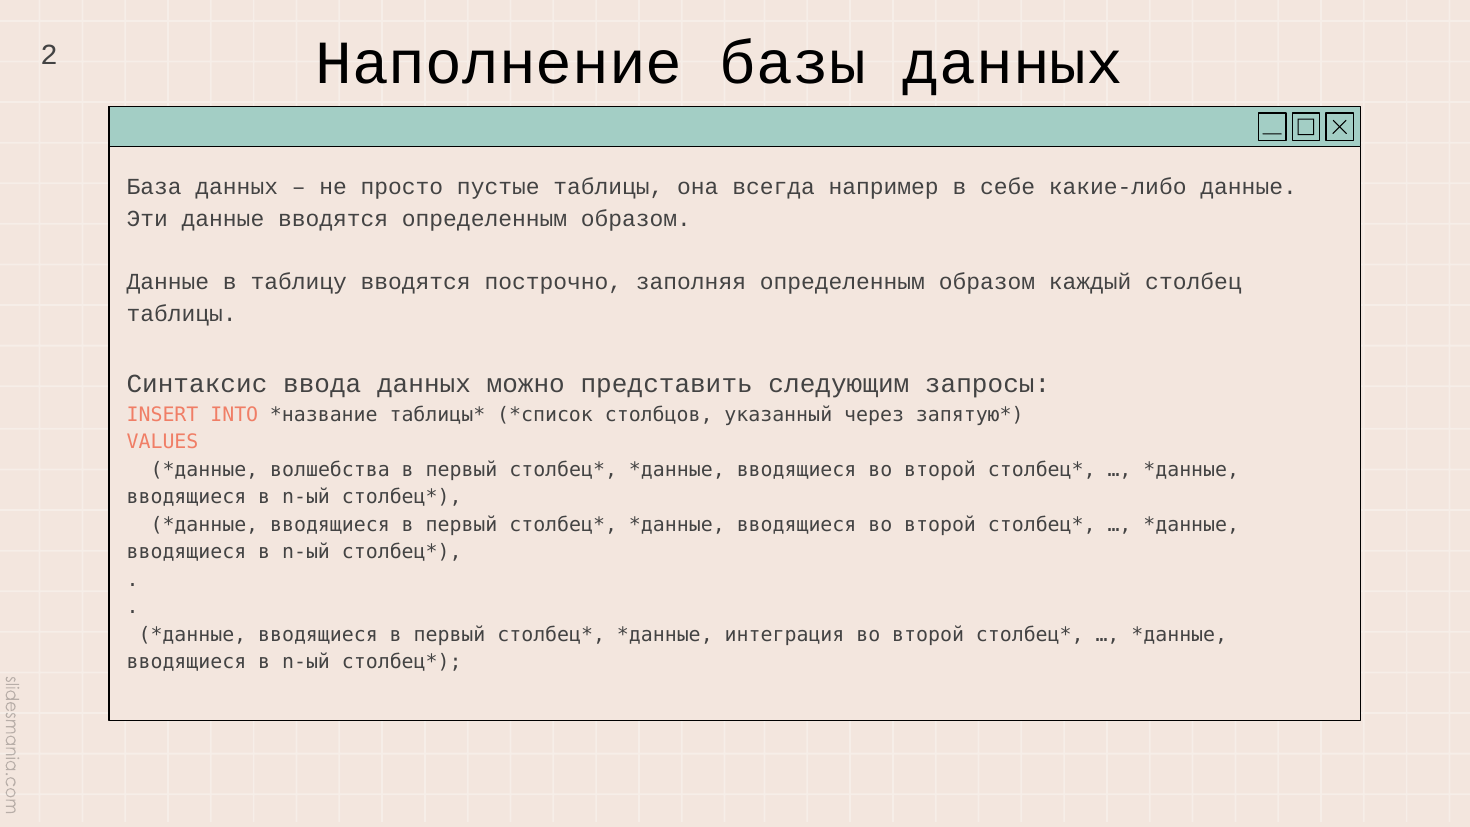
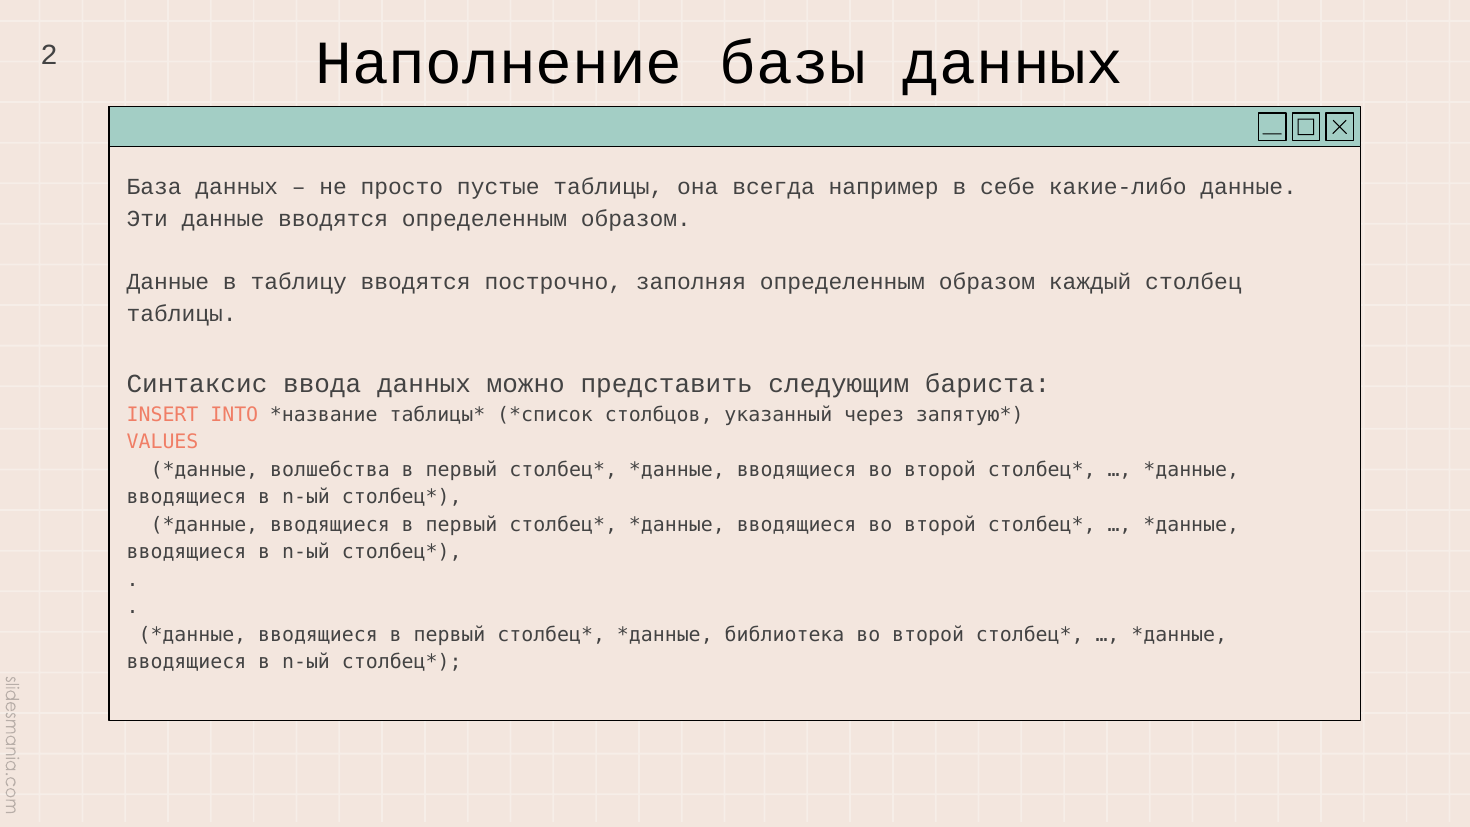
запросы: запросы -> бариста
интеграция: интеграция -> библиотека
